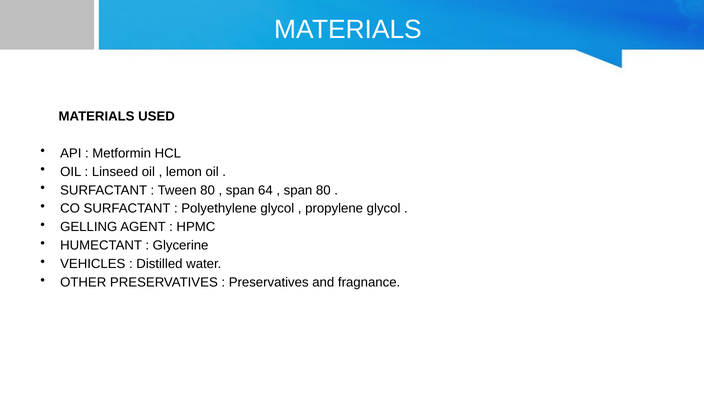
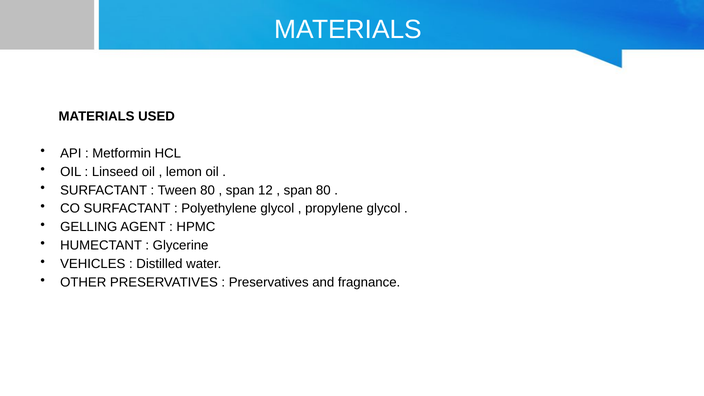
64: 64 -> 12
